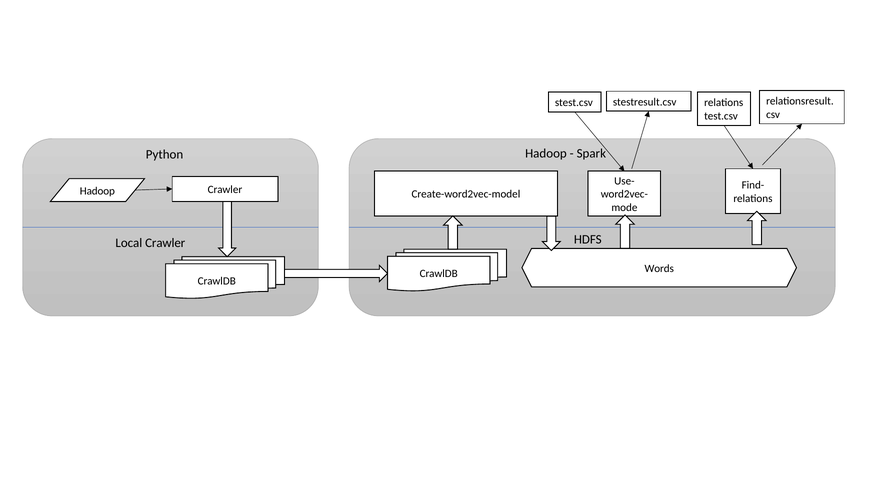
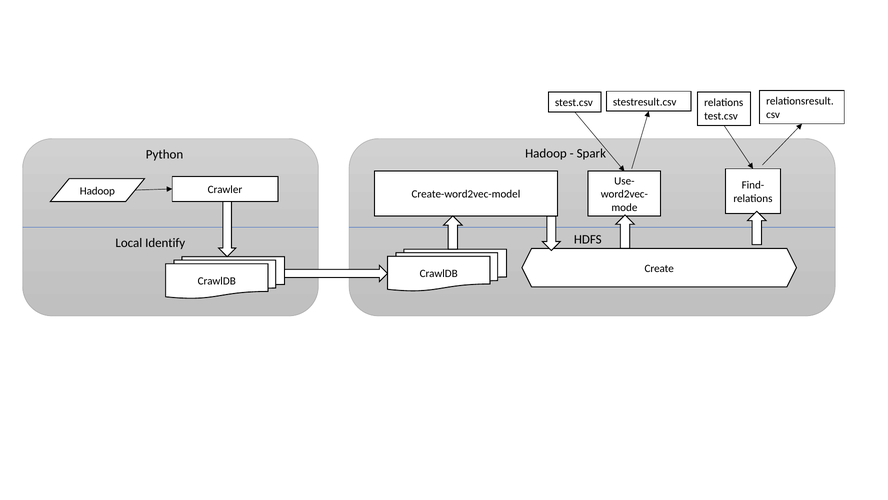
Local Crawler: Crawler -> Identify
Words: Words -> Create
